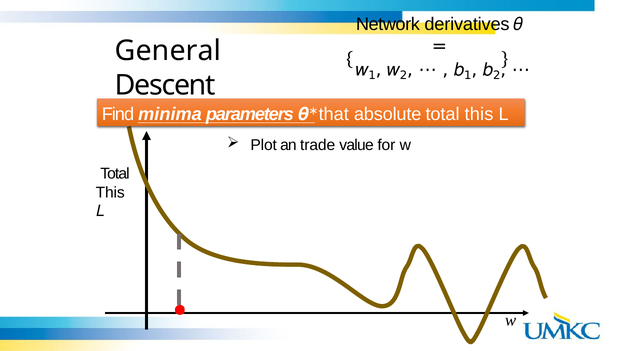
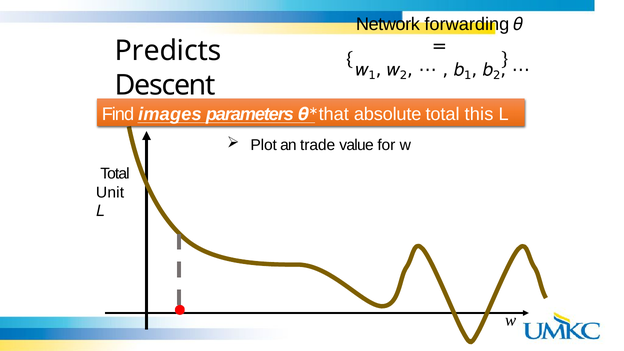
derivatives: derivatives -> forwarding
General: General -> Predicts
minima: minima -> images
This at (110, 192): This -> Unit
